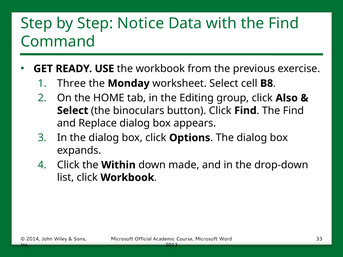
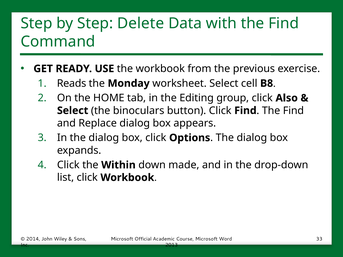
Notice: Notice -> Delete
Three: Three -> Reads
